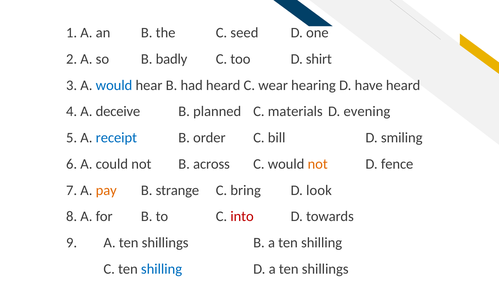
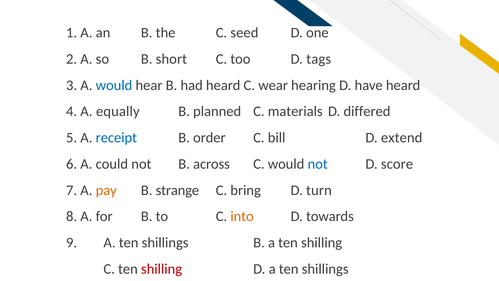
badly: badly -> short
shirt: shirt -> tags
deceive: deceive -> equally
evening: evening -> differed
smiling: smiling -> extend
not at (318, 164) colour: orange -> blue
fence: fence -> score
look: look -> turn
into colour: red -> orange
shilling at (162, 269) colour: blue -> red
